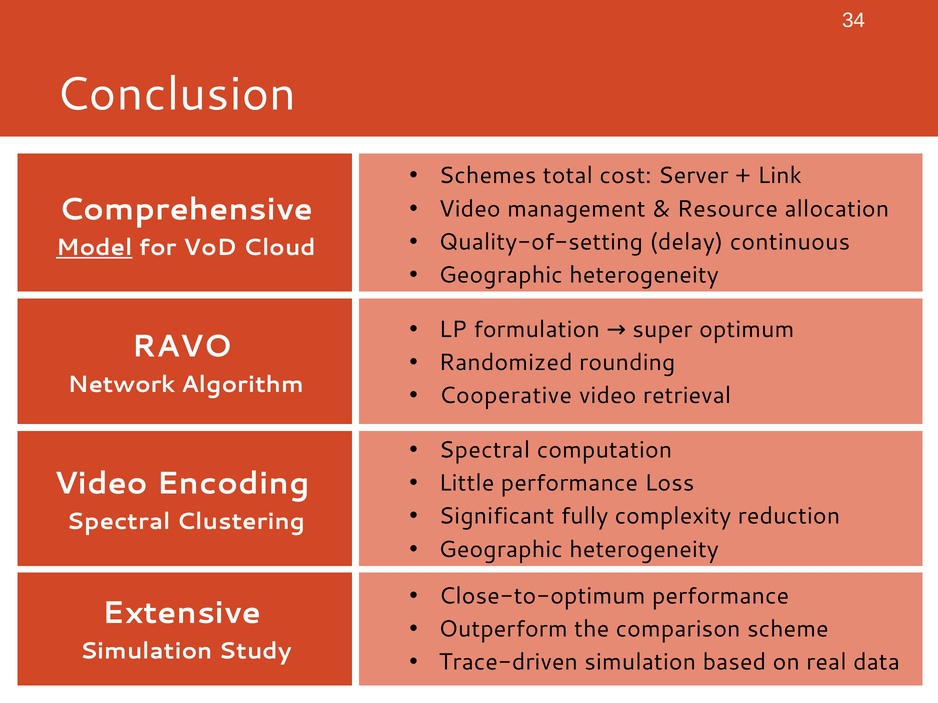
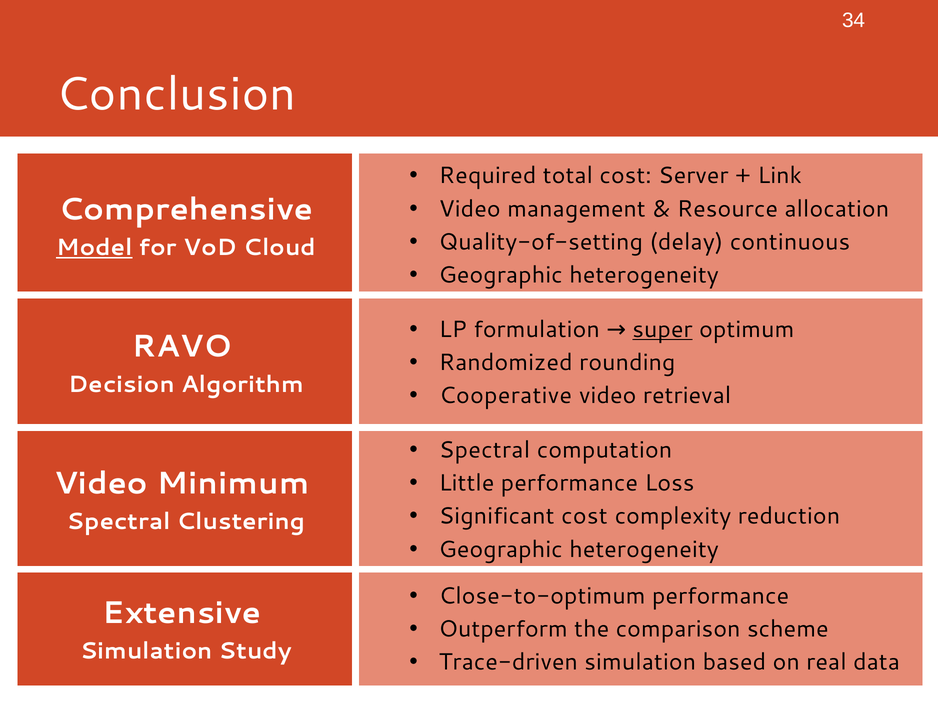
Schemes: Schemes -> Required
super underline: none -> present
Network: Network -> Decision
Encoding: Encoding -> Minimum
Significant fully: fully -> cost
